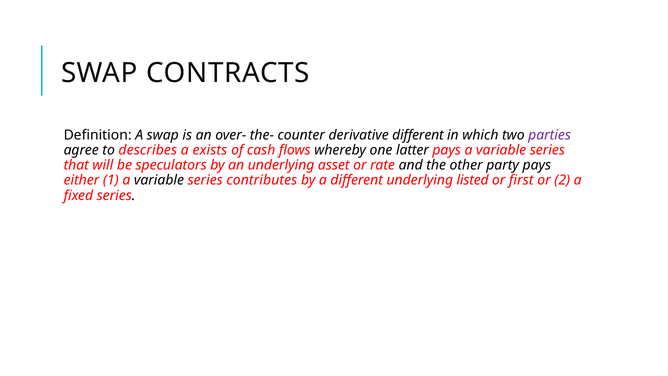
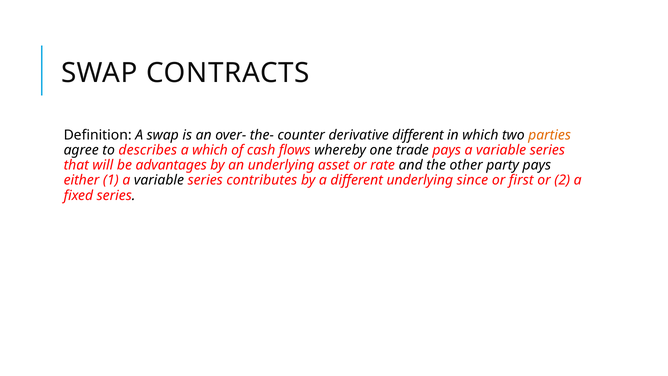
parties colour: purple -> orange
a exists: exists -> which
latter: latter -> trade
speculators: speculators -> advantages
listed: listed -> since
